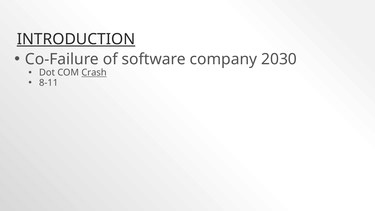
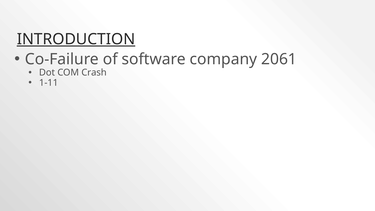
2030: 2030 -> 2061
Crash underline: present -> none
8-11: 8-11 -> 1-11
